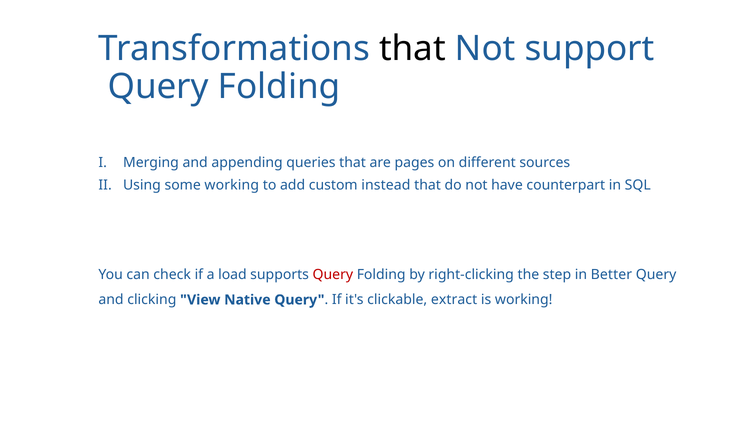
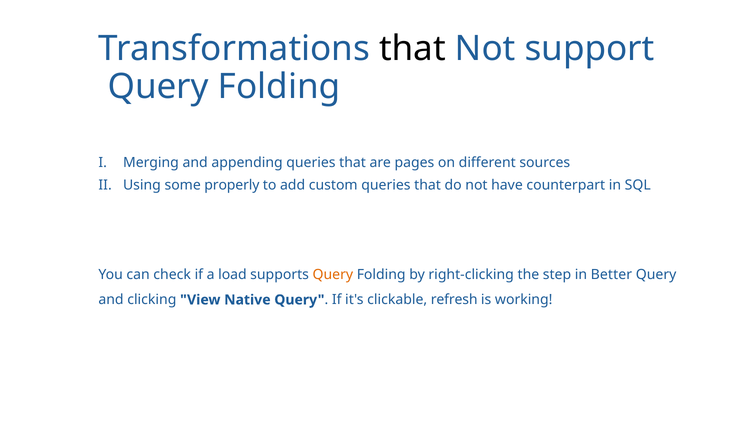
some working: working -> properly
custom instead: instead -> queries
Query at (333, 275) colour: red -> orange
extract: extract -> refresh
